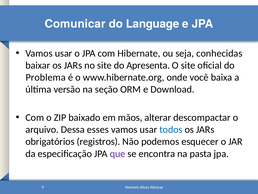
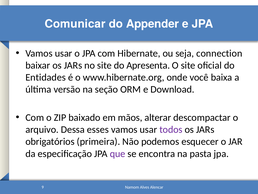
Language: Language -> Appender
conhecidas: conhecidas -> connection
Problema: Problema -> Entidades
todos colour: blue -> purple
registros: registros -> primeira
